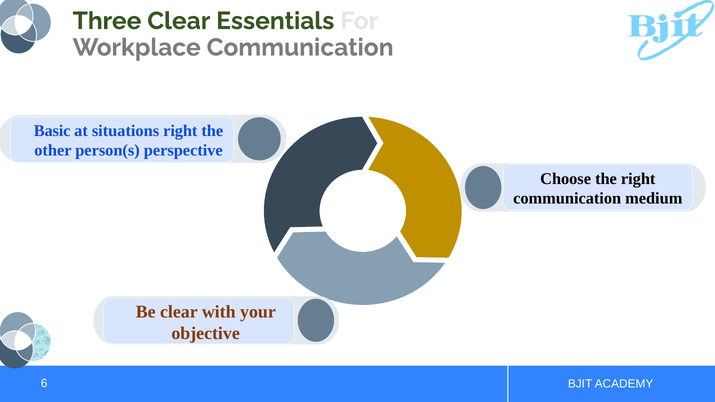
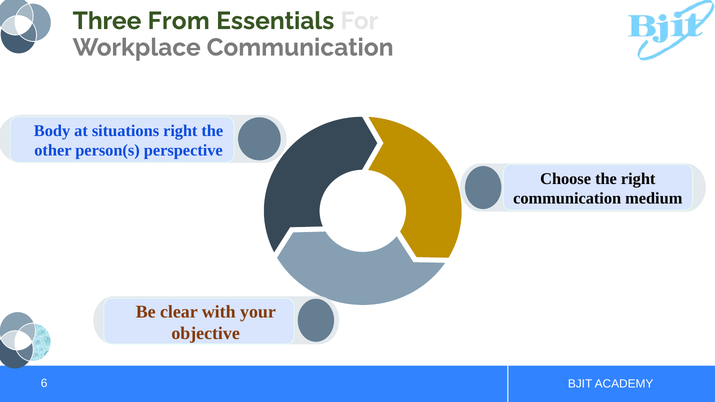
Three Clear: Clear -> From
Basic: Basic -> Body
